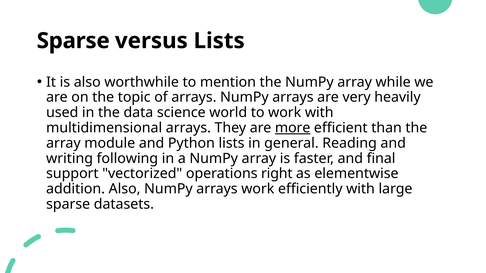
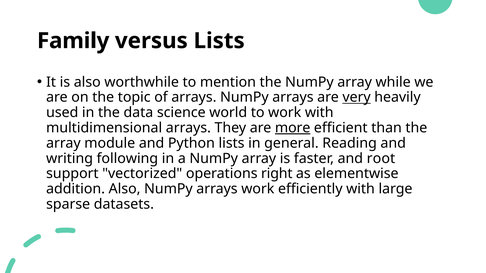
Sparse at (73, 41): Sparse -> Family
very underline: none -> present
final: final -> root
